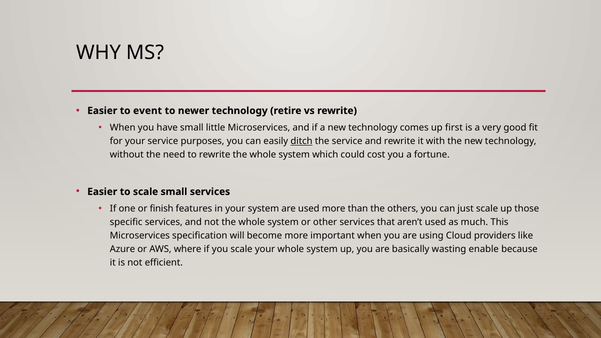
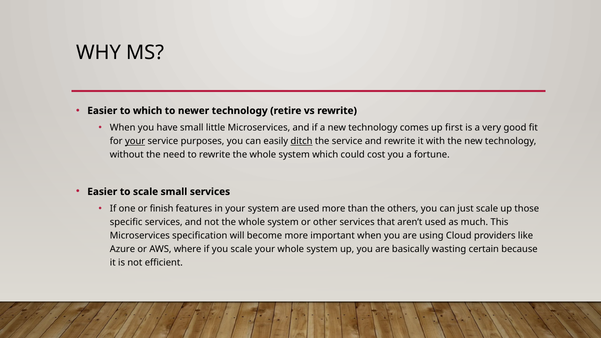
to event: event -> which
your at (135, 141) underline: none -> present
enable: enable -> certain
